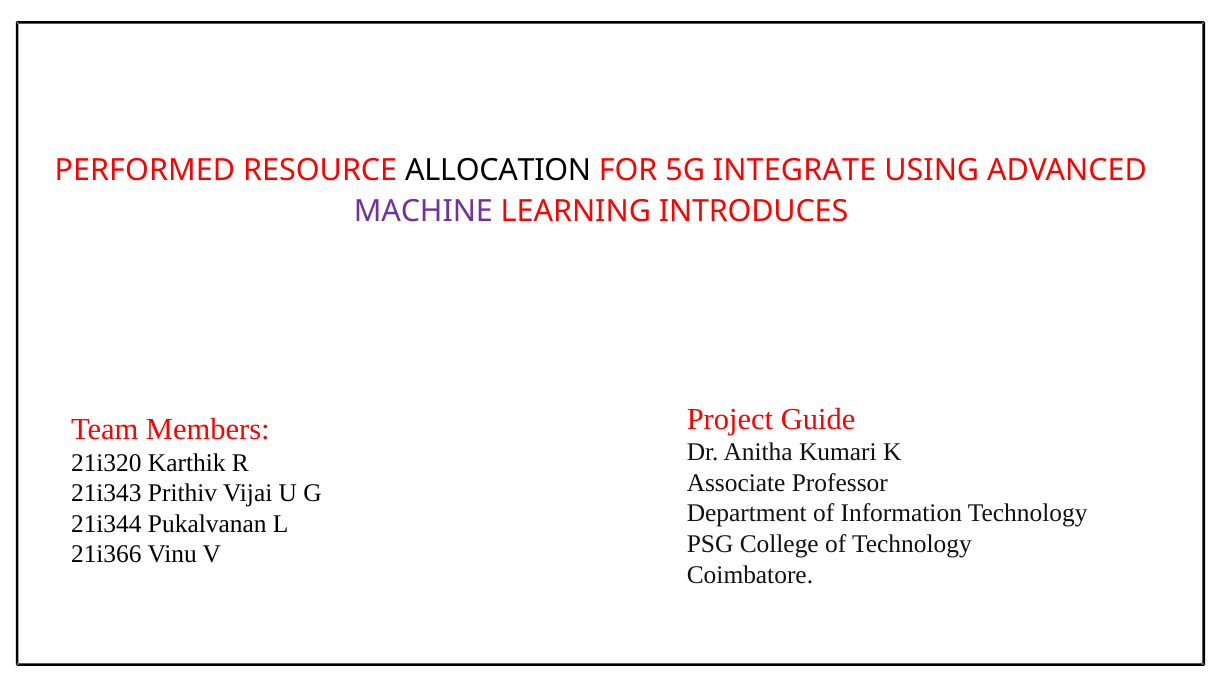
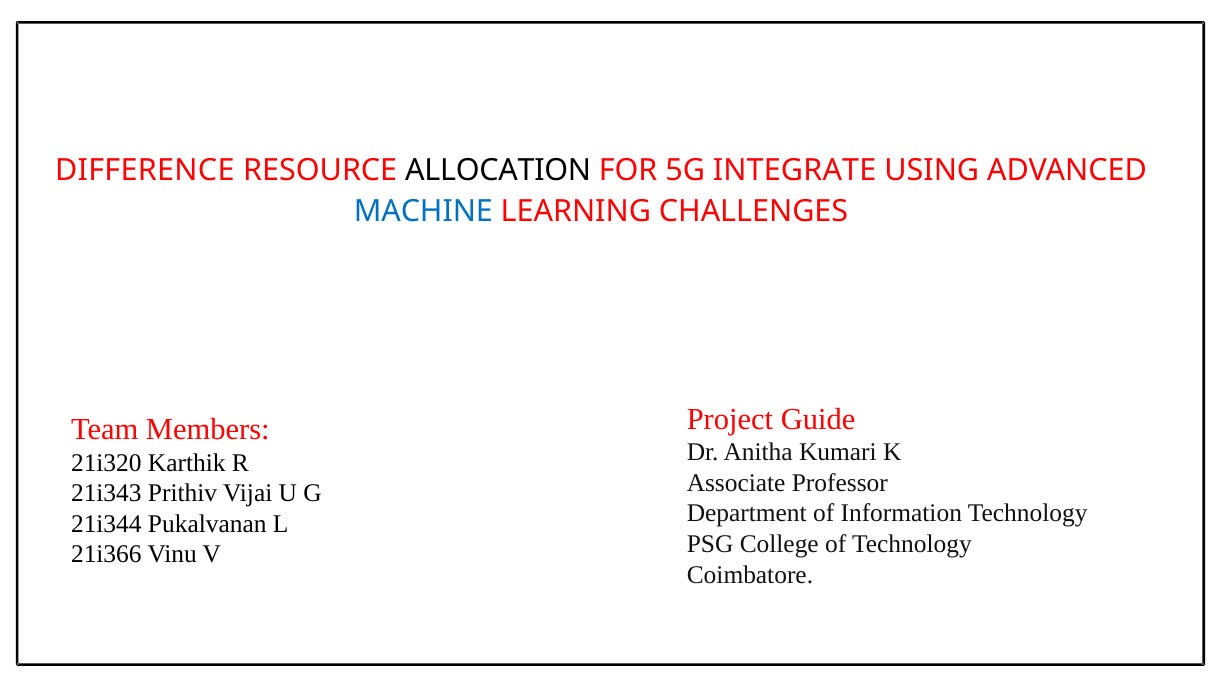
PERFORMED: PERFORMED -> DIFFERENCE
MACHINE colour: purple -> blue
INTRODUCES: INTRODUCES -> CHALLENGES
